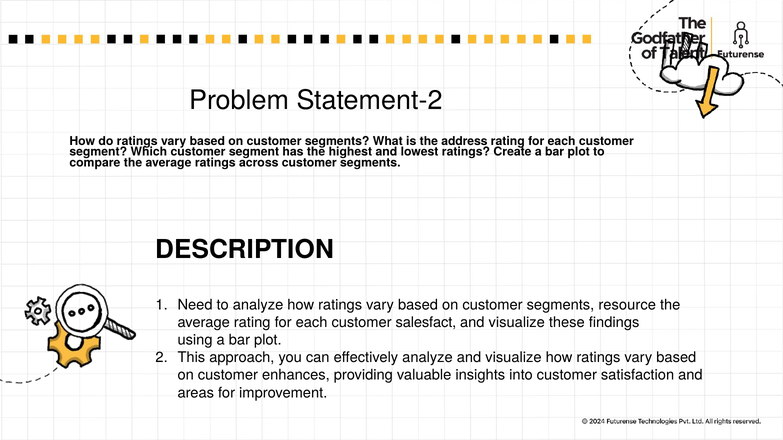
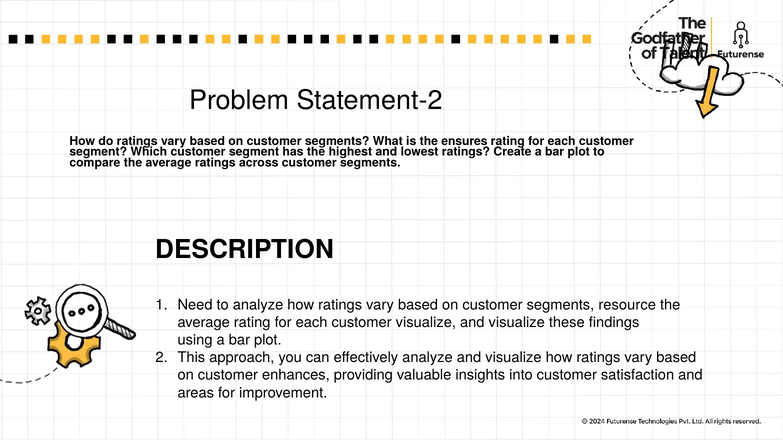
address: address -> ensures
customer salesfact: salesfact -> visualize
